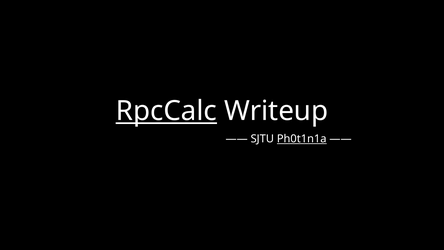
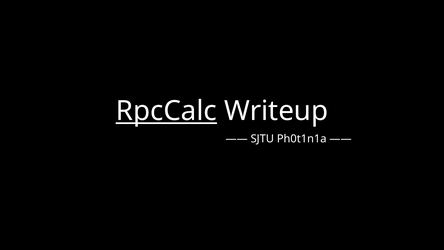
Ph0t1n1a underline: present -> none
